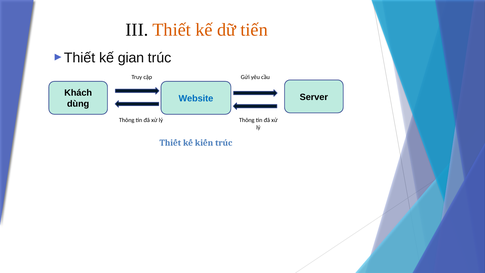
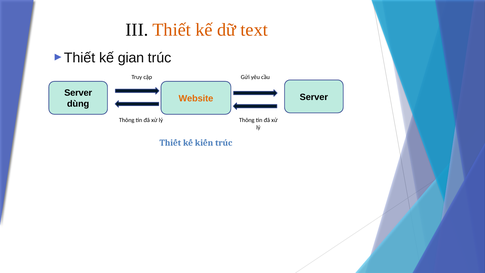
tiến: tiến -> text
Khách at (78, 93): Khách -> Server
Website colour: blue -> orange
